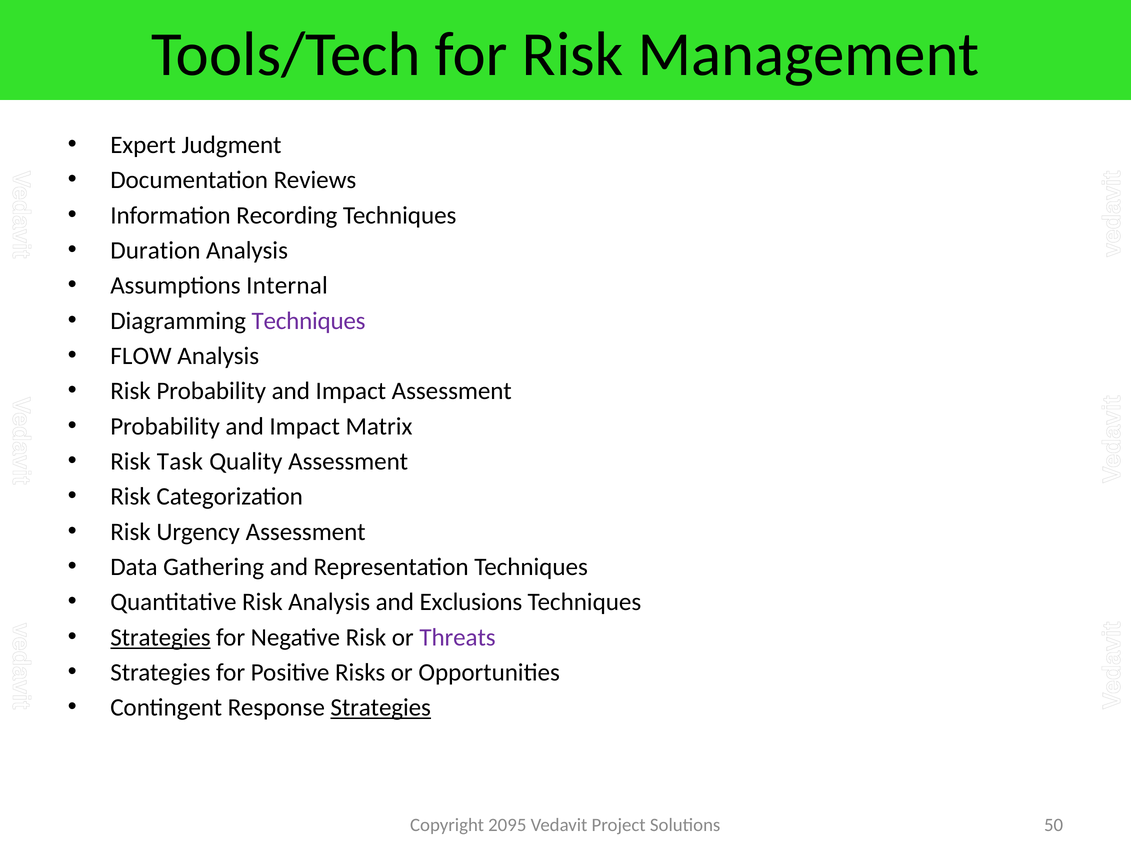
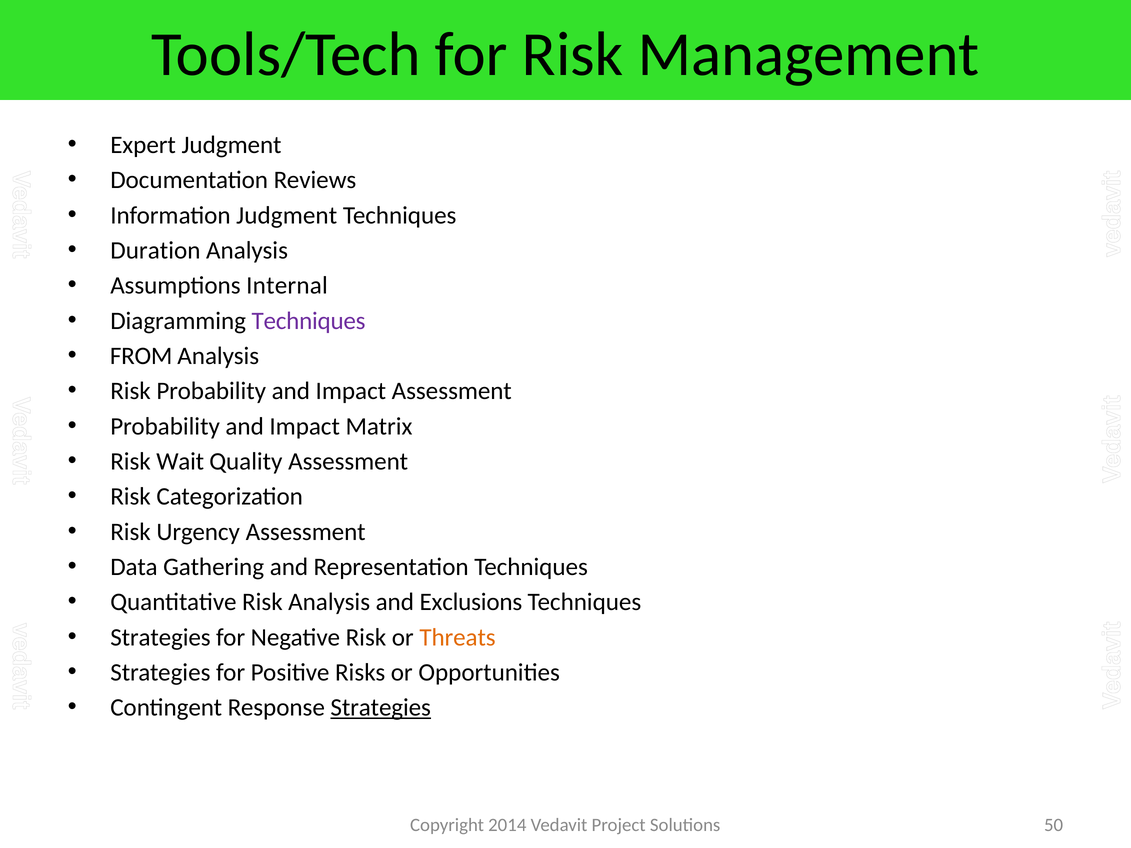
Information Recording: Recording -> Judgment
FLOW: FLOW -> FROM
Task: Task -> Wait
Strategies at (160, 637) underline: present -> none
Threats colour: purple -> orange
2095: 2095 -> 2014
